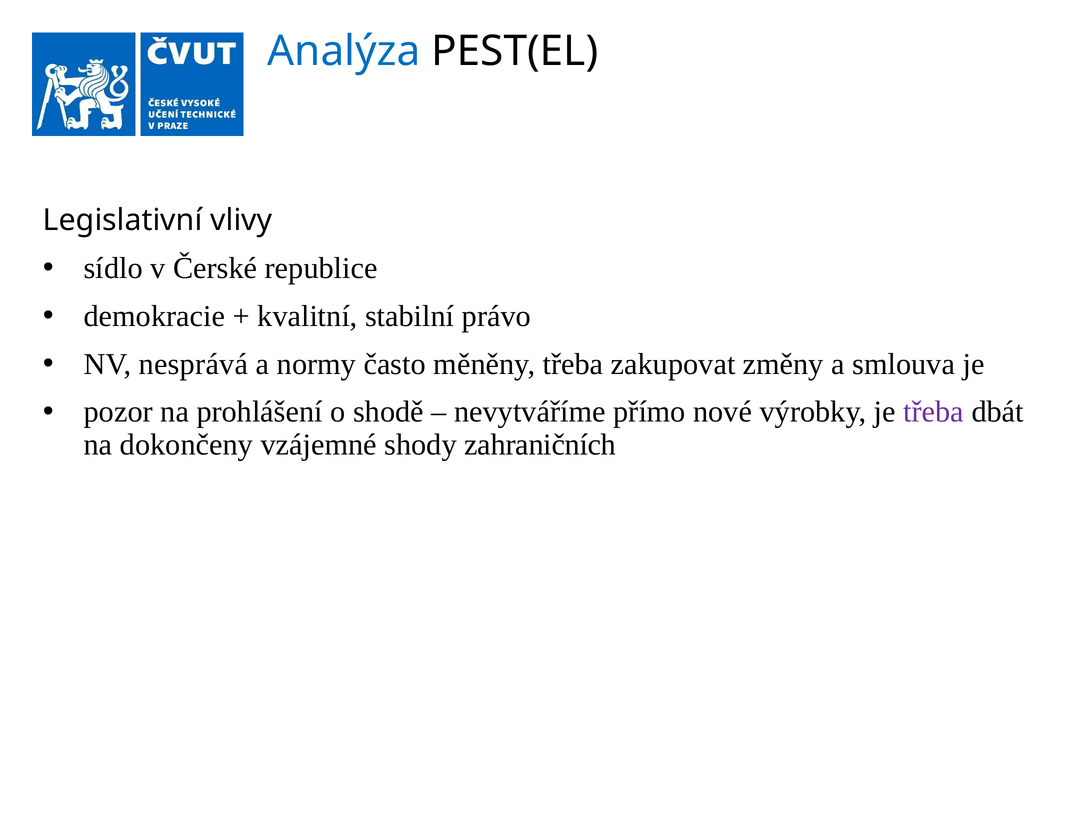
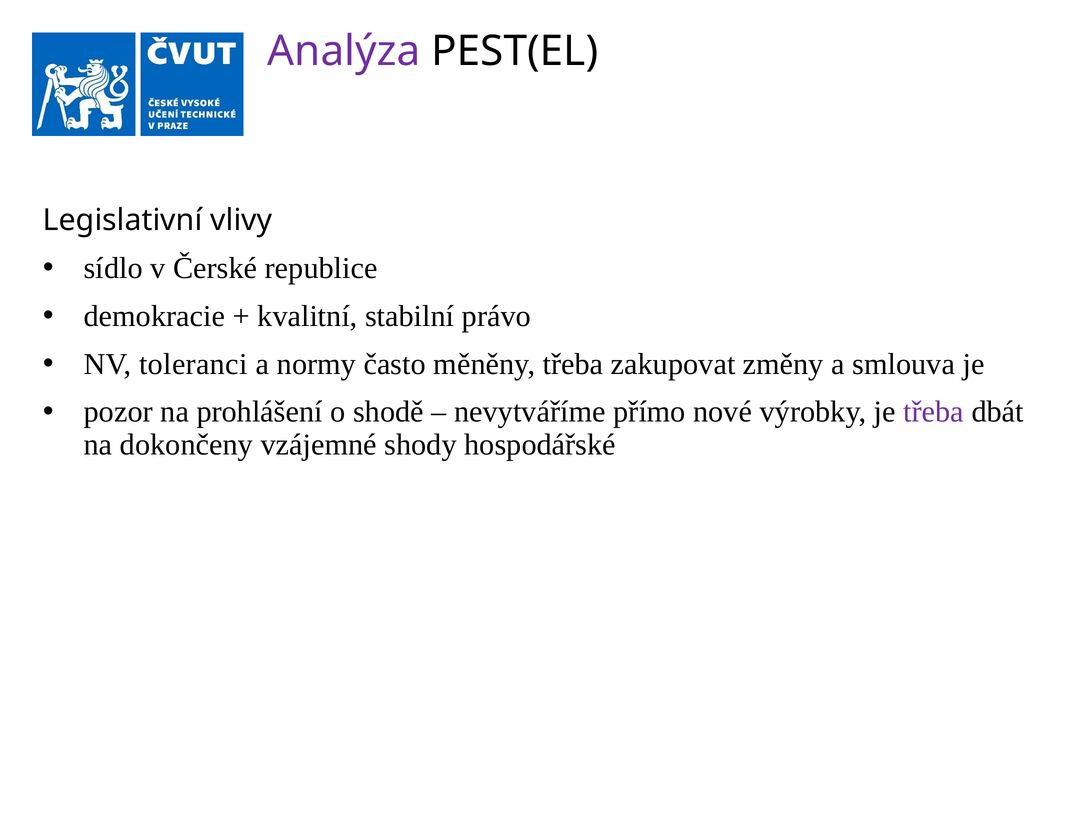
Analýza colour: blue -> purple
nesprává: nesprává -> toleranci
zahraničních: zahraničních -> hospodářské
